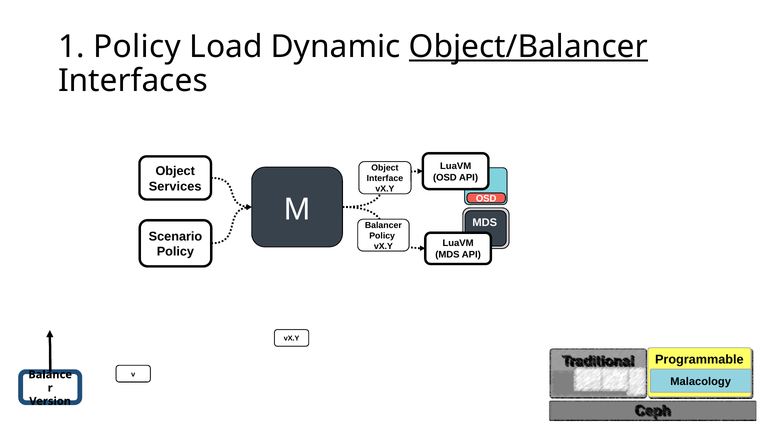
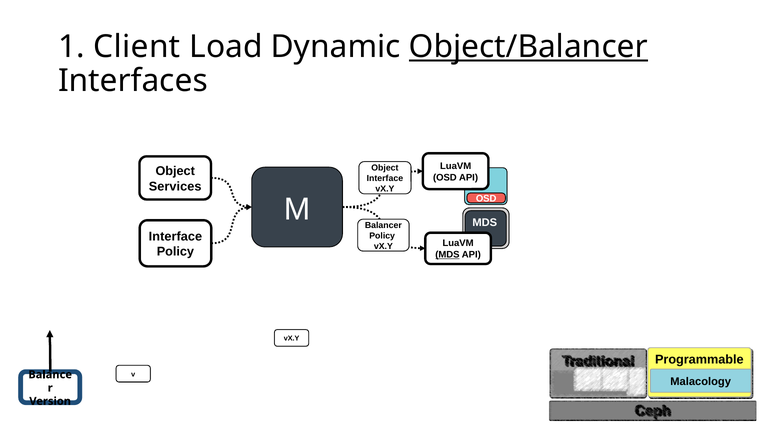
1 Policy: Policy -> Client
Scenario at (175, 237): Scenario -> Interface
MDS at (447, 255) underline: none -> present
